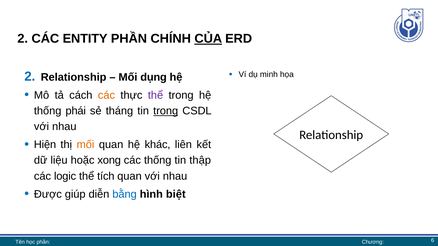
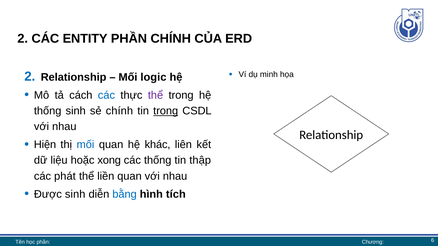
CỦA underline: present -> none
dụng: dụng -> logic
các at (106, 95) colour: orange -> blue
thống phái: phái -> sinh
sẻ tháng: tháng -> chính
mối at (85, 145) colour: orange -> blue
logic: logic -> phát
tích: tích -> liền
Được giúp: giúp -> sinh
biệt: biệt -> tích
